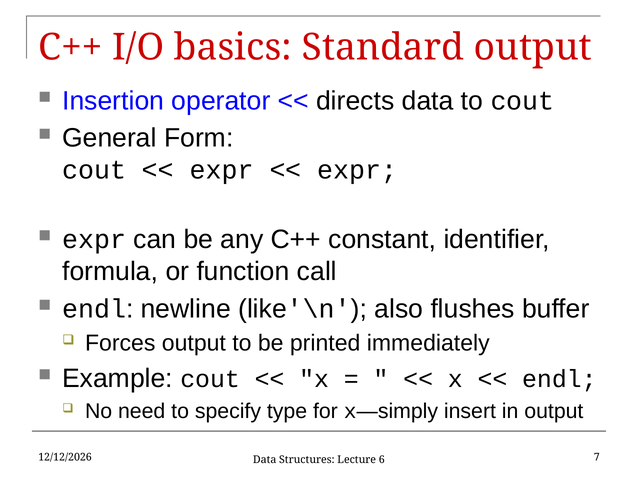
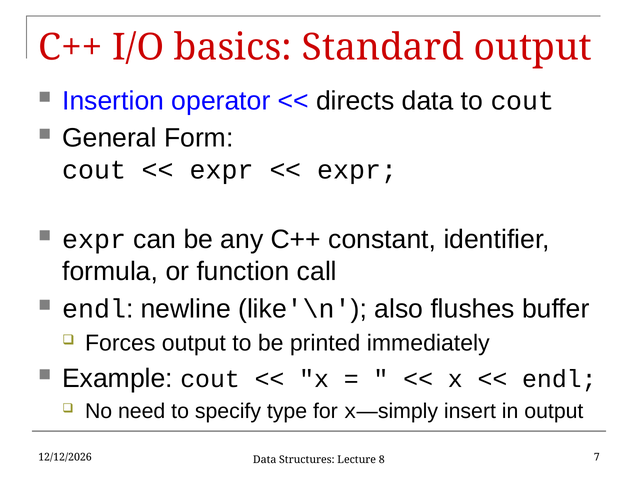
6: 6 -> 8
